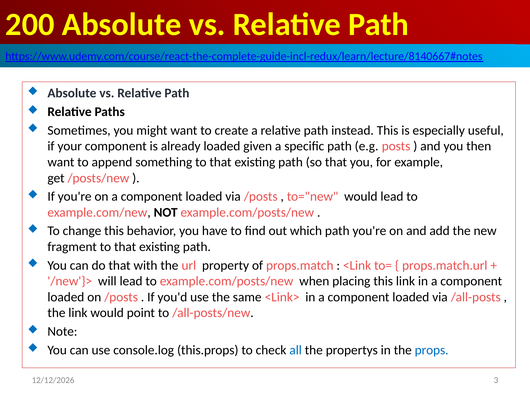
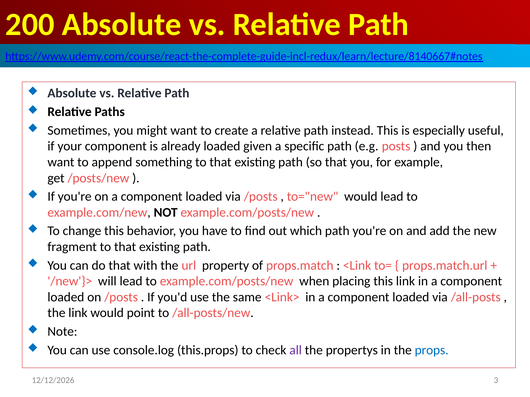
all colour: blue -> purple
